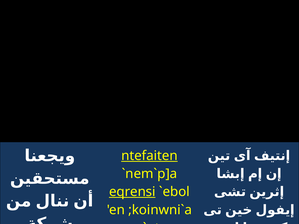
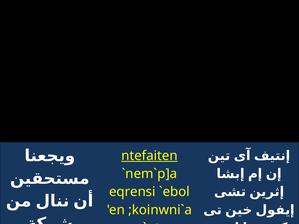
eqrensi underline: present -> none
